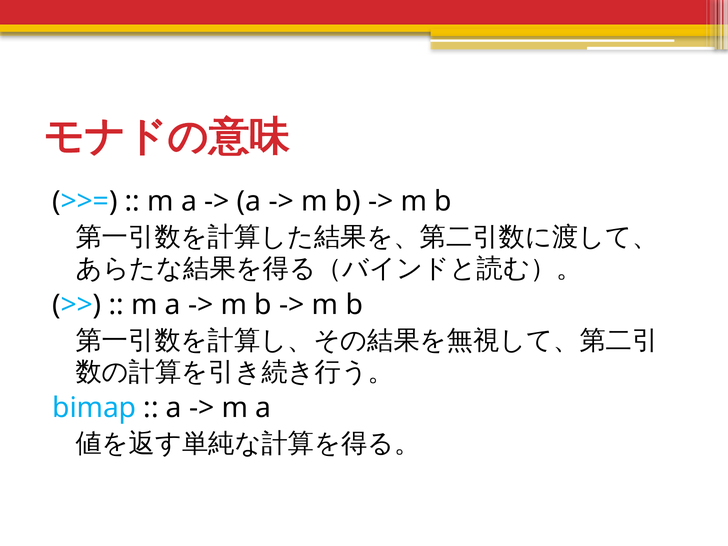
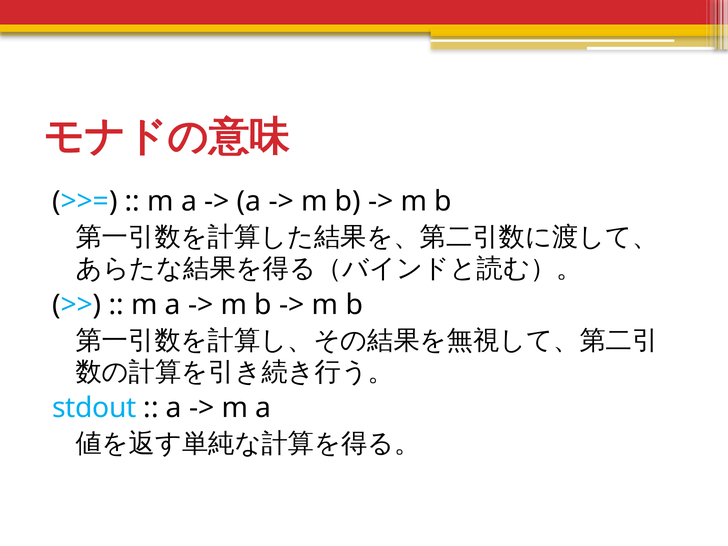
bimap: bimap -> stdout
